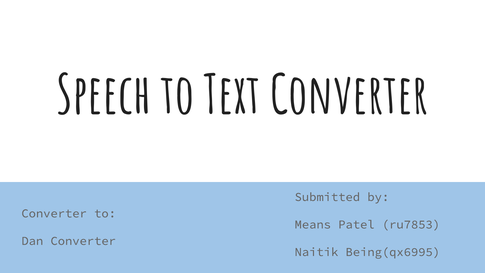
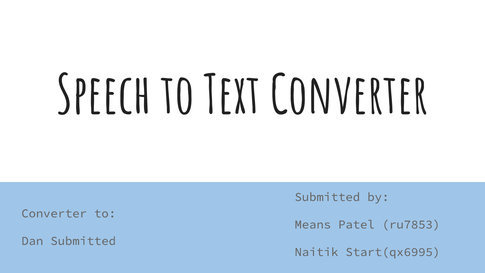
Dan Converter: Converter -> Submitted
Being(qx6995: Being(qx6995 -> Start(qx6995
